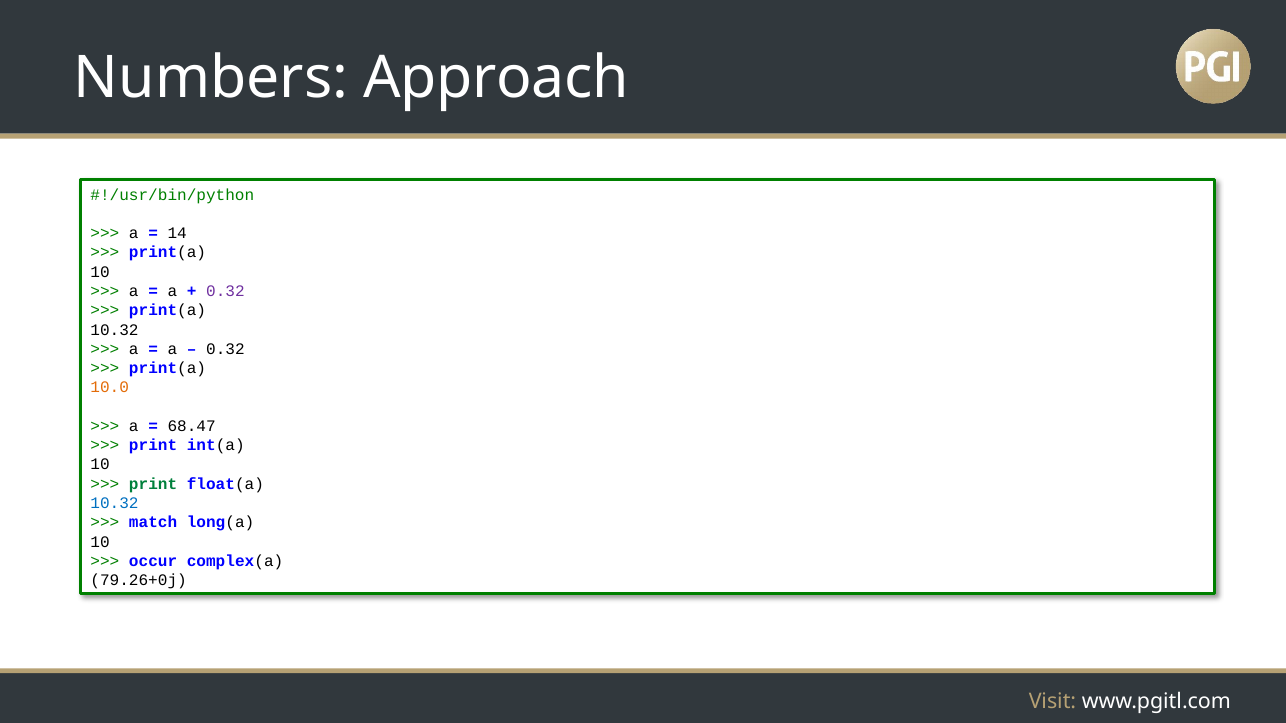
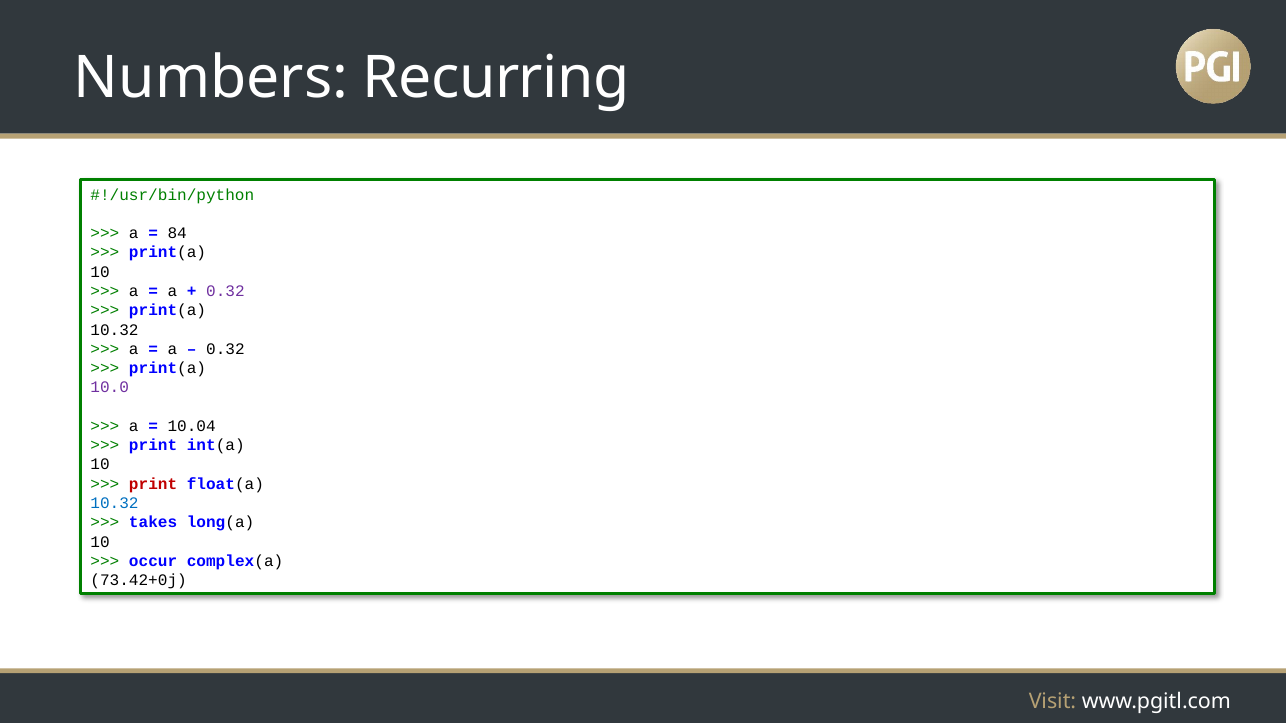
Approach: Approach -> Recurring
14: 14 -> 84
10.0 colour: orange -> purple
68.47: 68.47 -> 10.04
print at (153, 484) colour: green -> red
match: match -> takes
79.26+0j: 79.26+0j -> 73.42+0j
